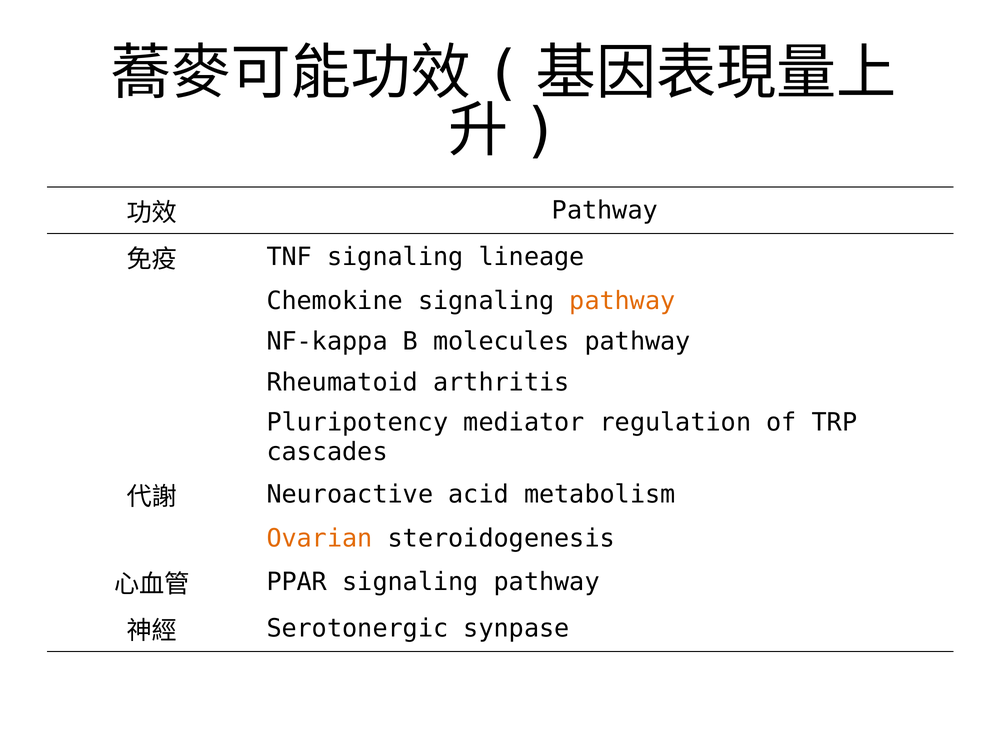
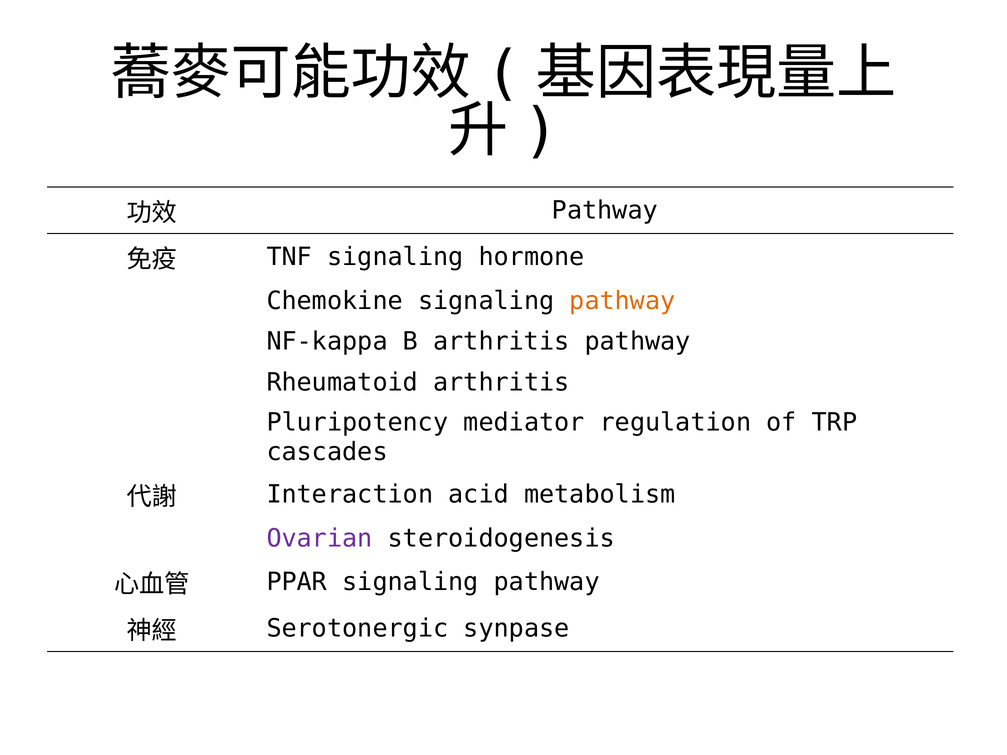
lineage: lineage -> hormone
B molecules: molecules -> arthritis
Neuroactive: Neuroactive -> Interaction
Ovarian colour: orange -> purple
